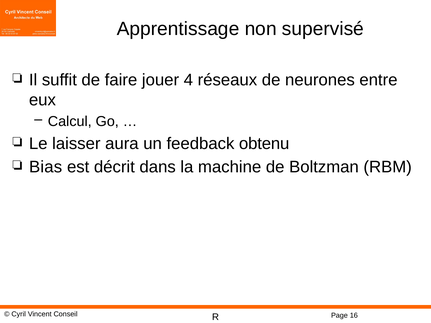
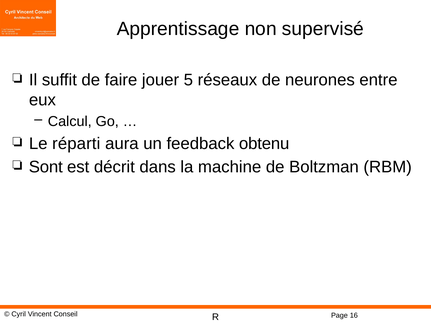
4: 4 -> 5
laisser: laisser -> réparti
Bias: Bias -> Sont
